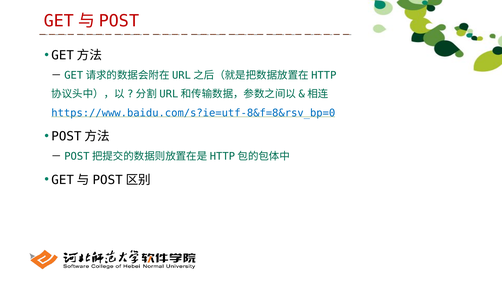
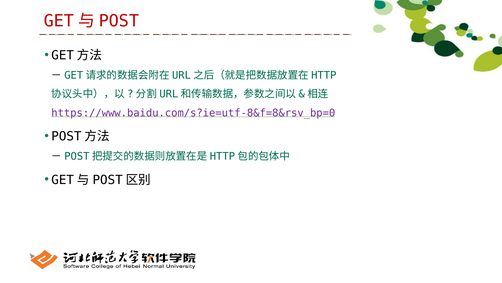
https://www.baidu.com/s?ie=utf-8&f=8&rsv_bp=0 colour: blue -> purple
